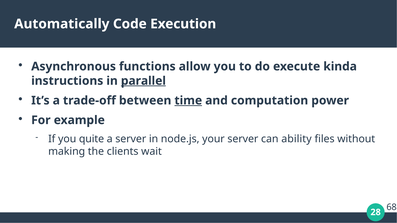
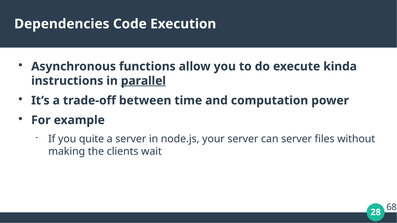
Automatically: Automatically -> Dependencies
time underline: present -> none
can ability: ability -> server
